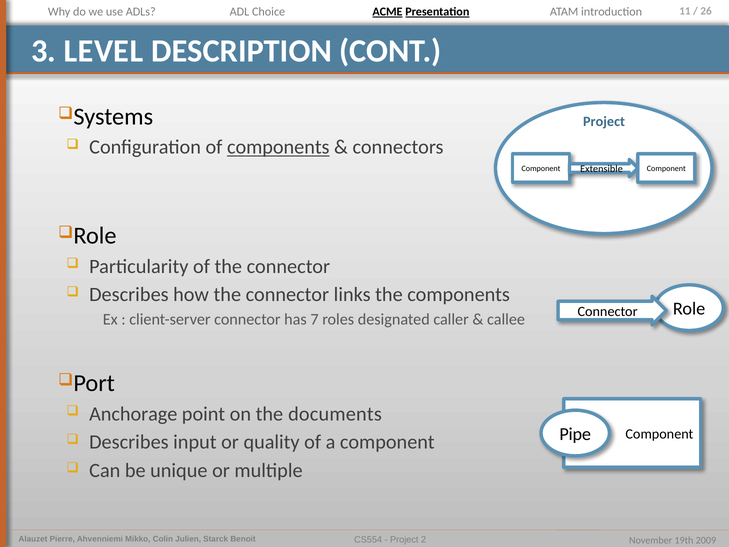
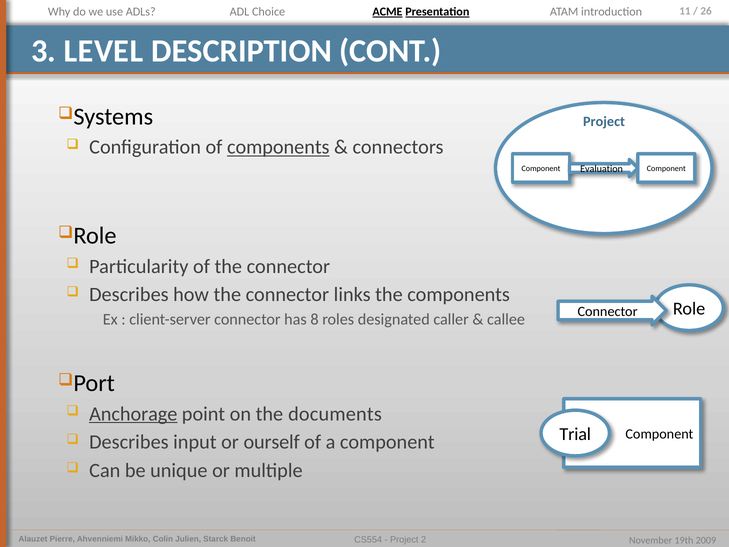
Extensible: Extensible -> Evaluation
7: 7 -> 8
Anchorage underline: none -> present
Pipe: Pipe -> Trial
quality: quality -> ourself
